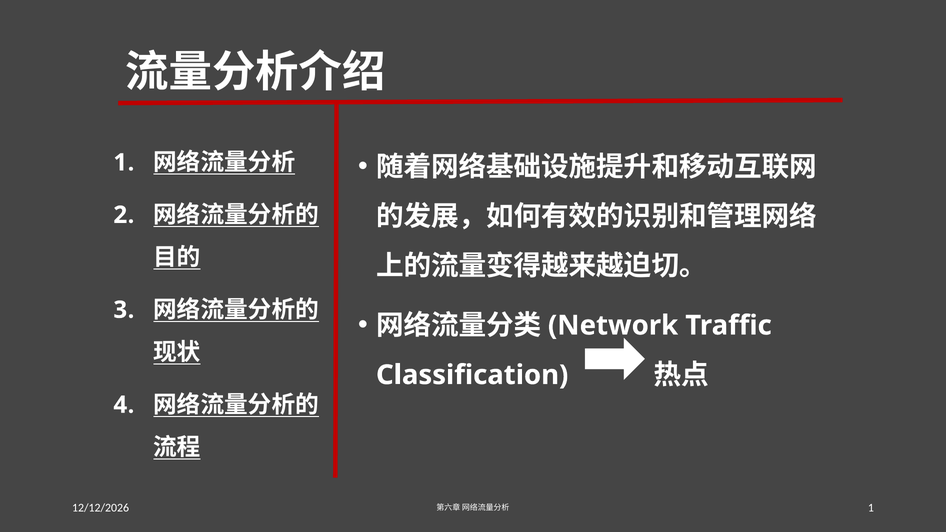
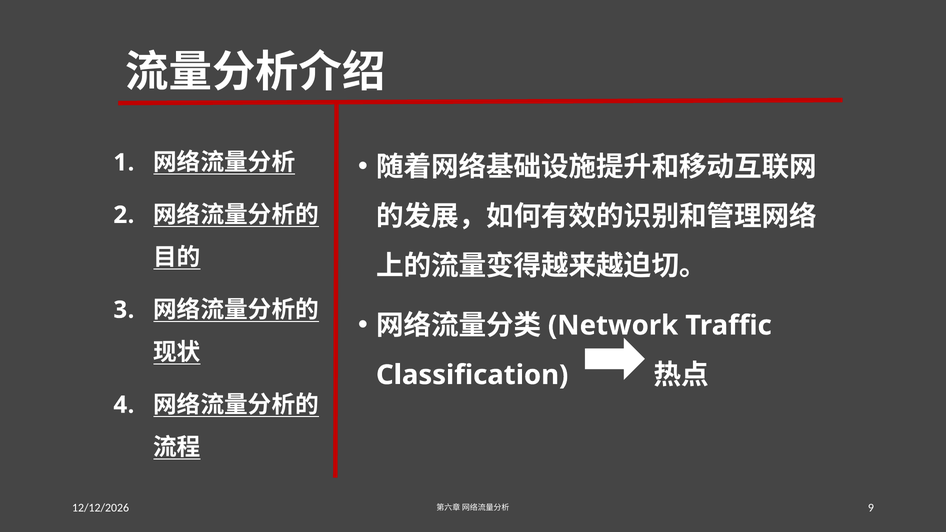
1 at (871, 508): 1 -> 9
